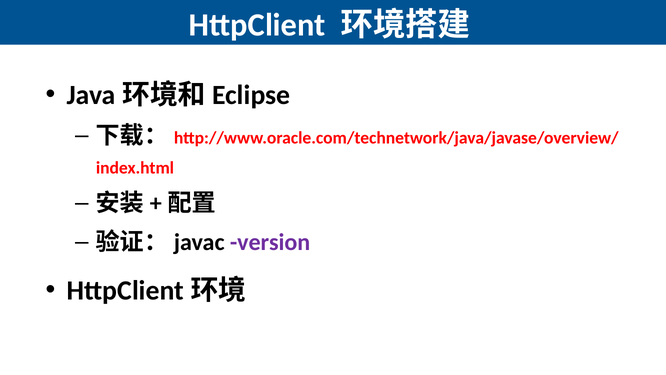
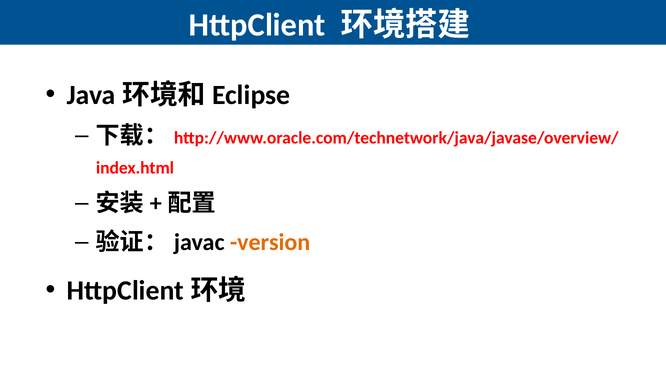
version colour: purple -> orange
